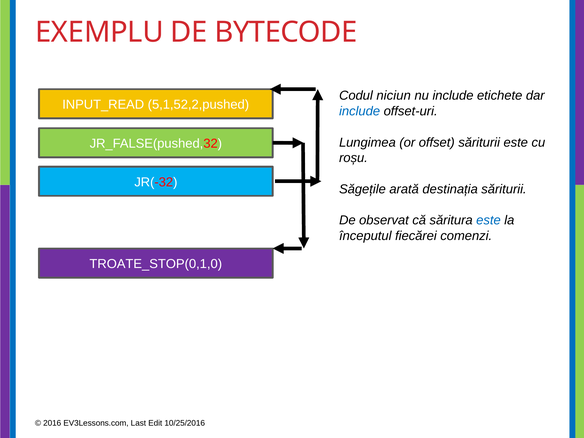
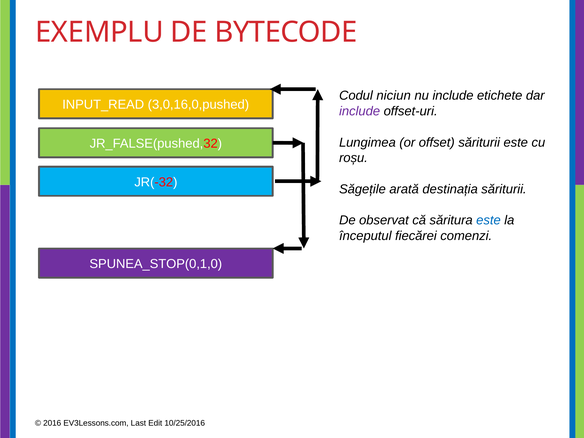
5,1,52,2,pushed: 5,1,52,2,pushed -> 3,0,16,0,pushed
include at (360, 111) colour: blue -> purple
TROATE_STOP(0,1,0: TROATE_STOP(0,1,0 -> SPUNEA_STOP(0,1,0
